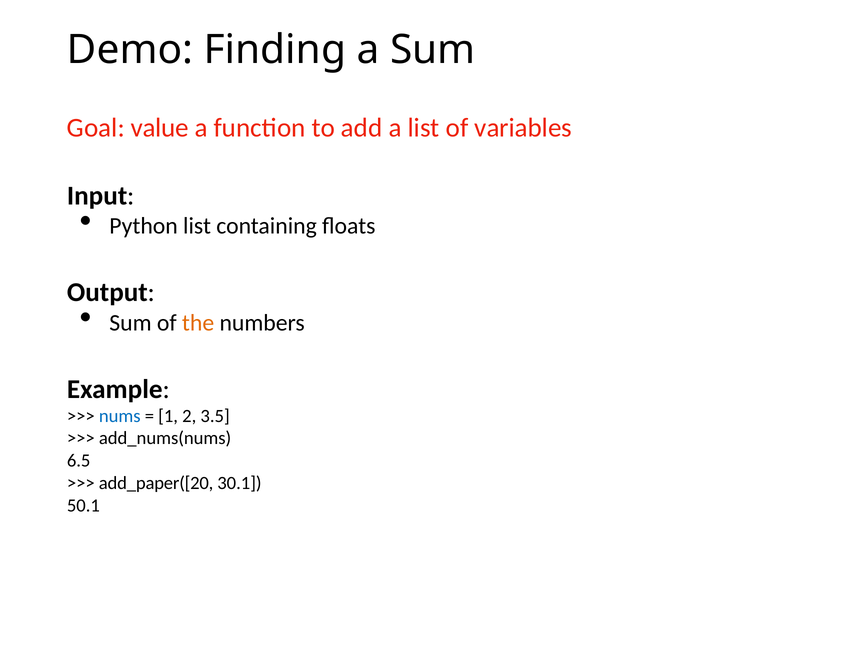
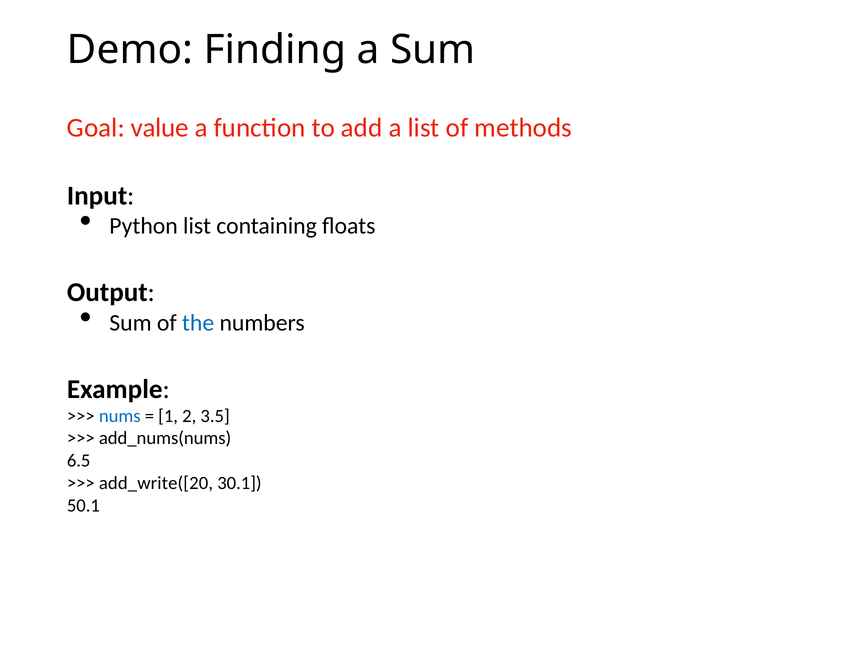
variables: variables -> methods
the colour: orange -> blue
add_paper([20: add_paper([20 -> add_write([20
